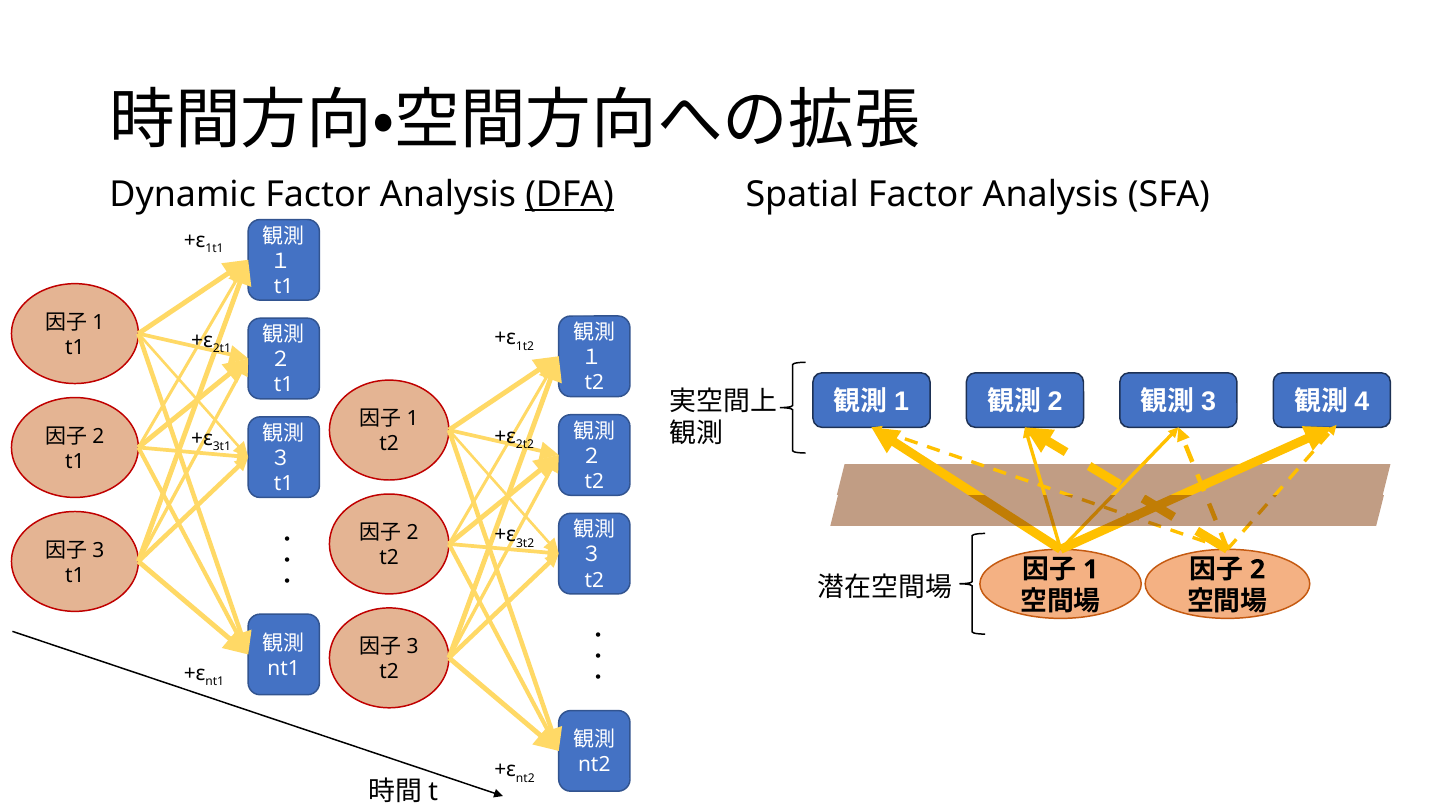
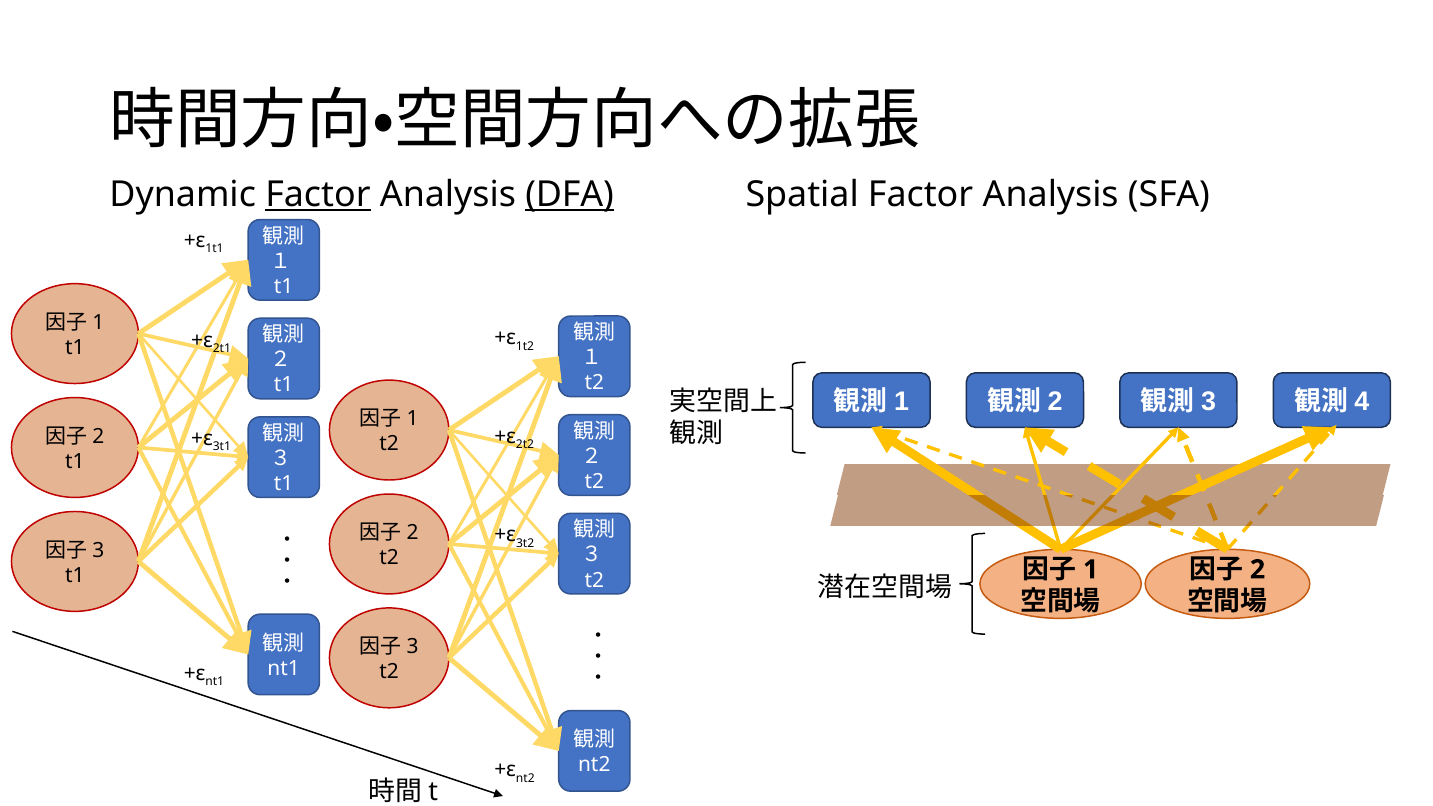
Factor at (318, 195) underline: none -> present
